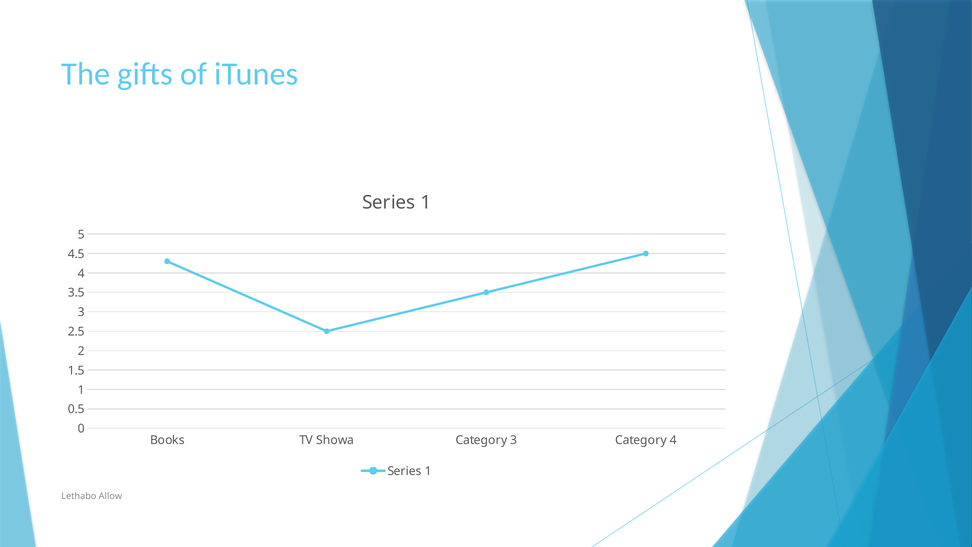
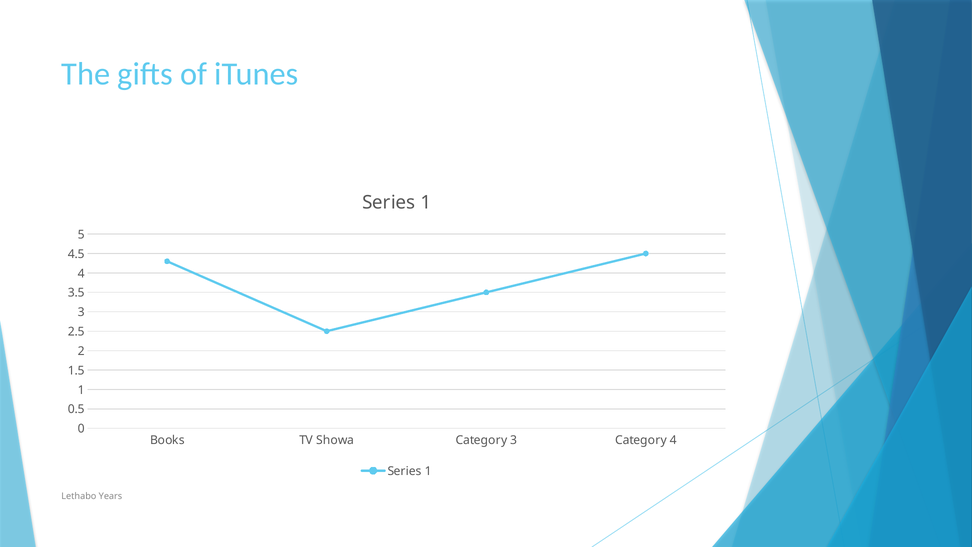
Allow: Allow -> Years
